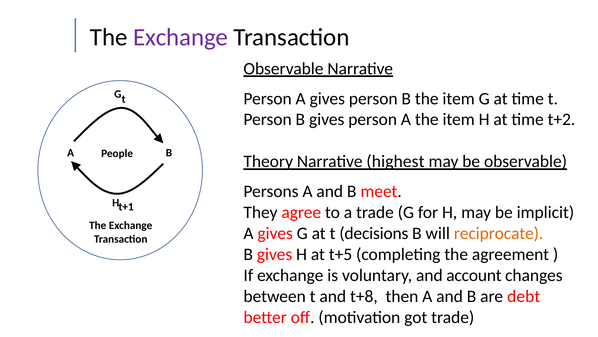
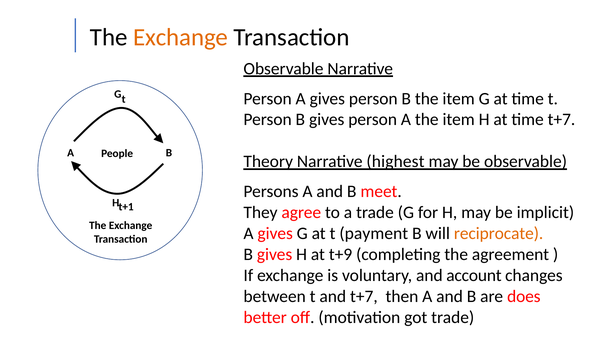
Exchange at (181, 37) colour: purple -> orange
time t+2: t+2 -> t+7
decisions: decisions -> payment
t+5: t+5 -> t+9
and t+8: t+8 -> t+7
debt: debt -> does
